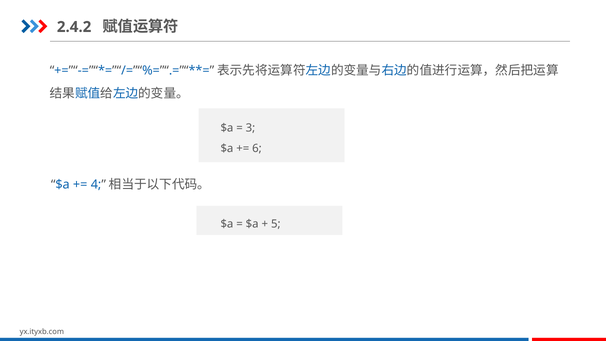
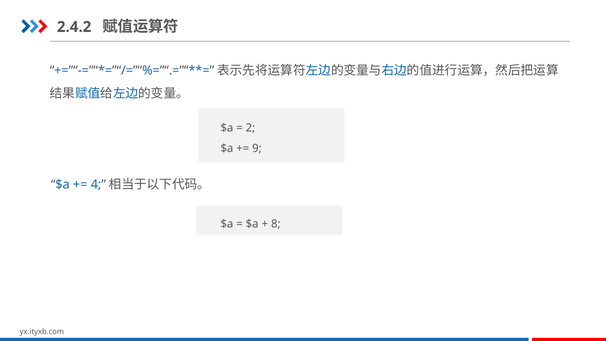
3: 3 -> 2
6: 6 -> 9
5: 5 -> 8
